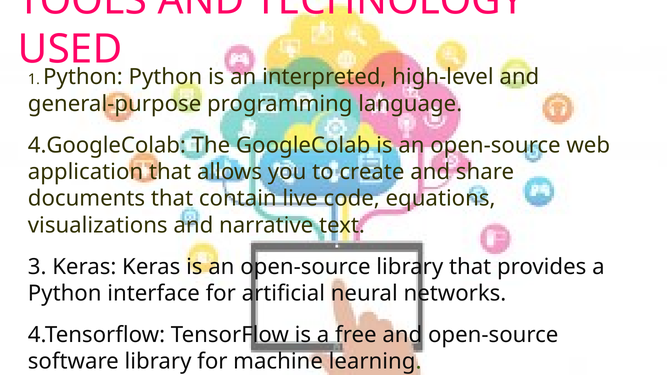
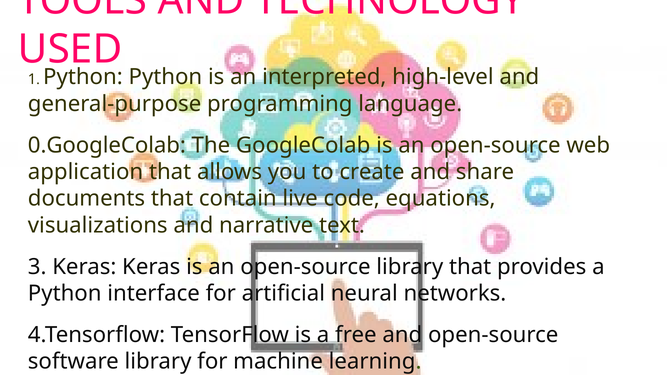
4.GoogleColab: 4.GoogleColab -> 0.GoogleColab
